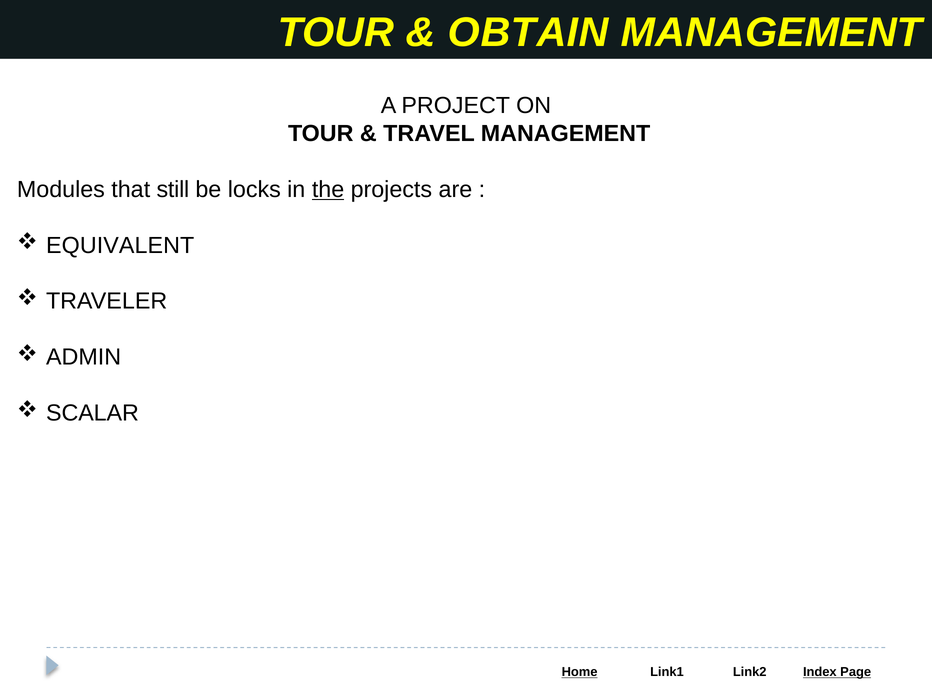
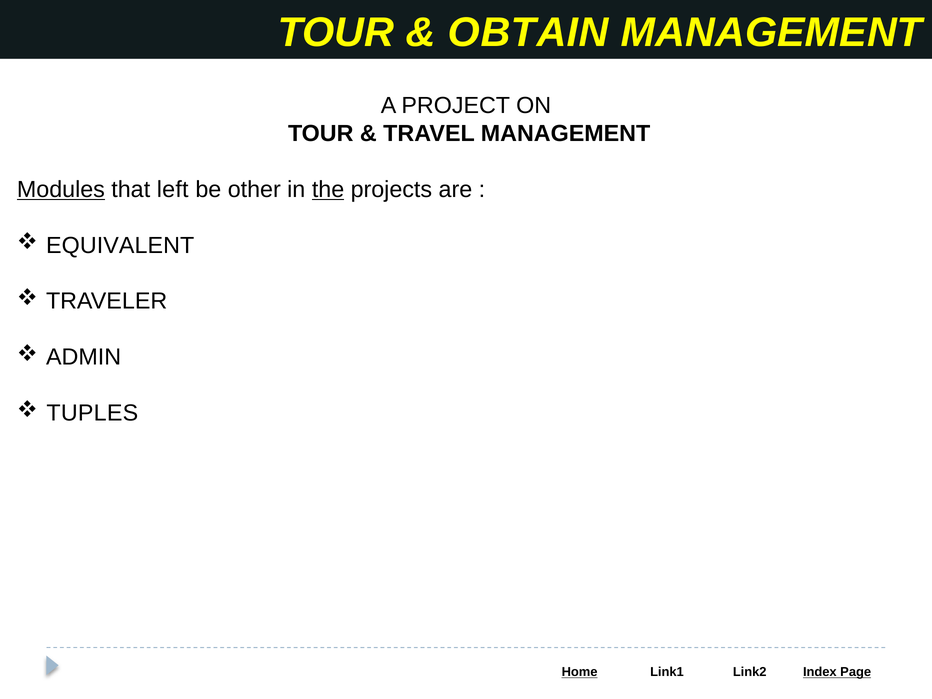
Modules underline: none -> present
still: still -> left
locks: locks -> other
SCALAR: SCALAR -> TUPLES
